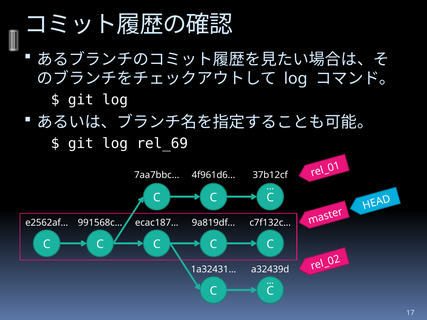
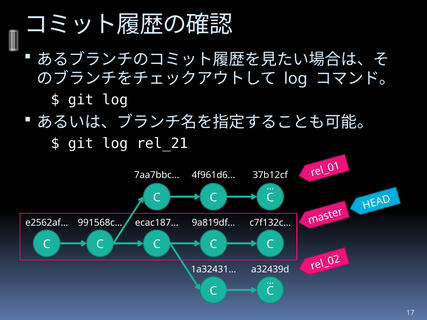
rel_69: rel_69 -> rel_21
